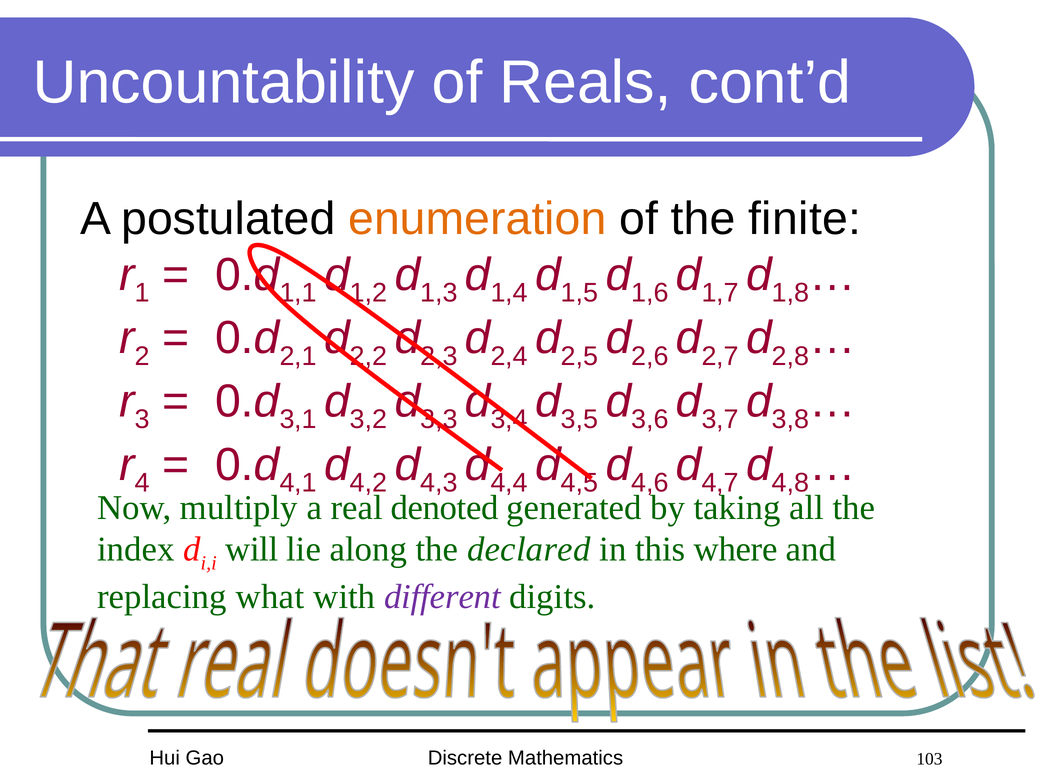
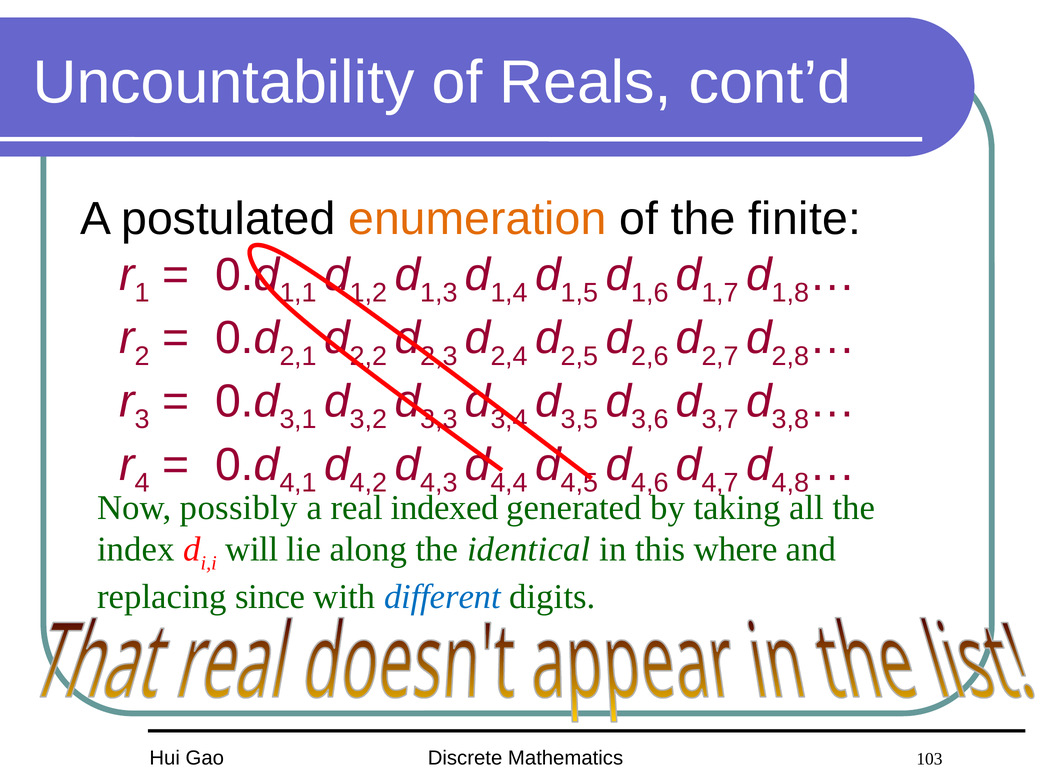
multiply: multiply -> possibly
denoted: denoted -> indexed
declared: declared -> identical
what: what -> since
different colour: purple -> blue
